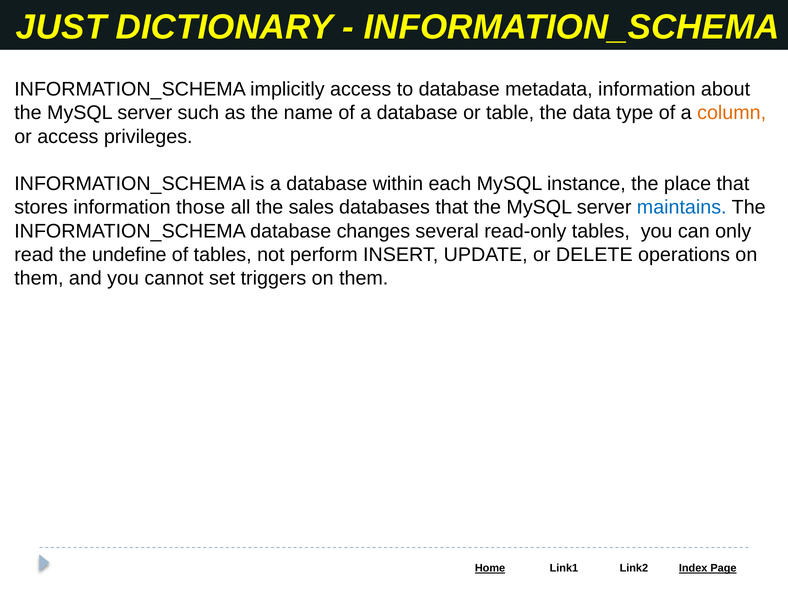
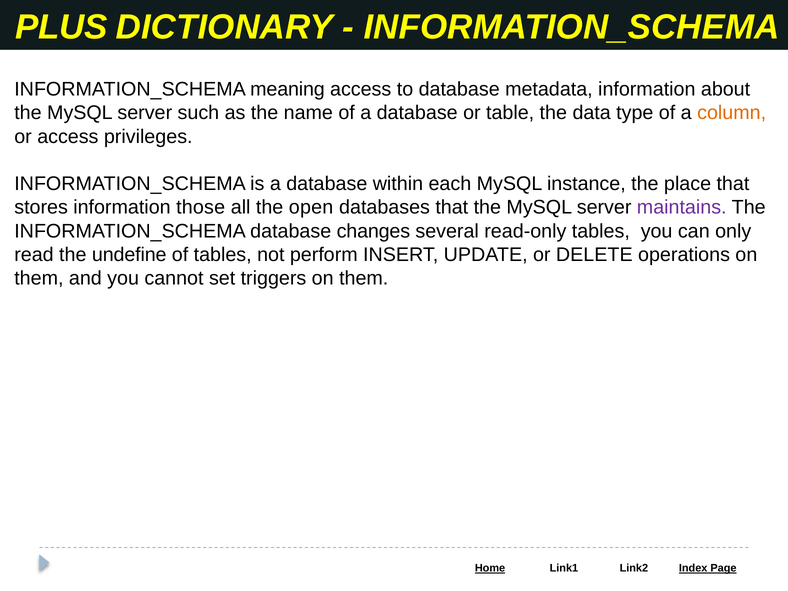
JUST: JUST -> PLUS
implicitly: implicitly -> meaning
sales: sales -> open
maintains colour: blue -> purple
